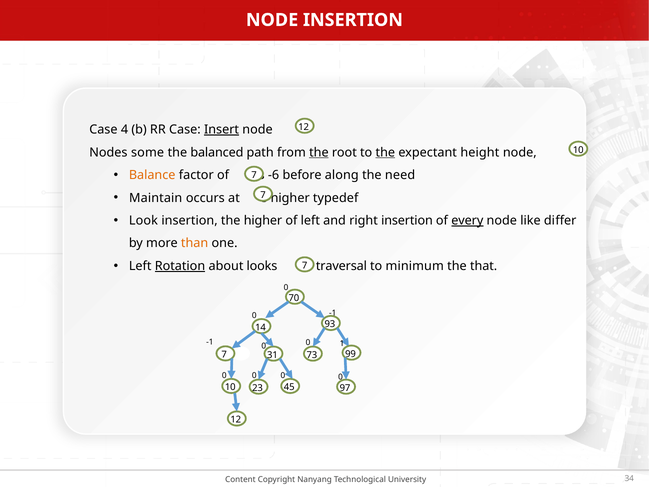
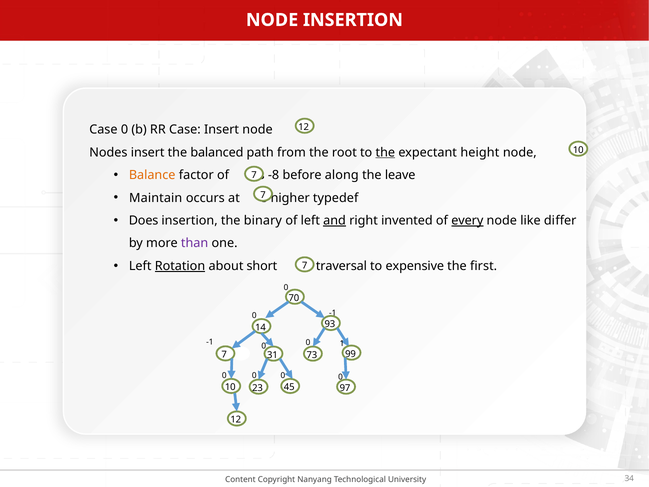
Case 4: 4 -> 0
Insert at (222, 130) underline: present -> none
Nodes some: some -> insert
the at (319, 152) underline: present -> none
-6: -6 -> -8
need: need -> leave
Look: Look -> Does
the higher: higher -> binary
and underline: none -> present
right insertion: insertion -> invented
than colour: orange -> purple
looks: looks -> short
minimum: minimum -> expensive
that: that -> first
